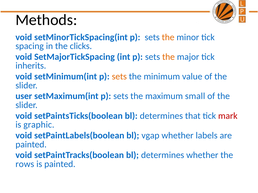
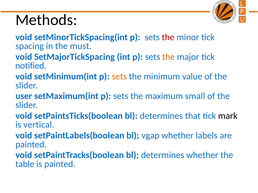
the at (168, 37) colour: orange -> red
clicks: clicks -> must
inherits: inherits -> notified
mark colour: red -> black
graphic: graphic -> vertical
rows: rows -> table
